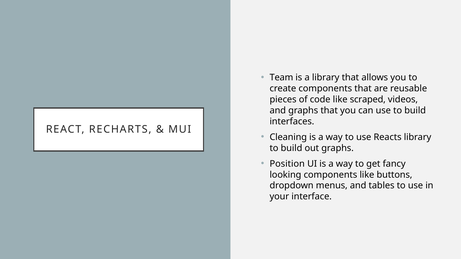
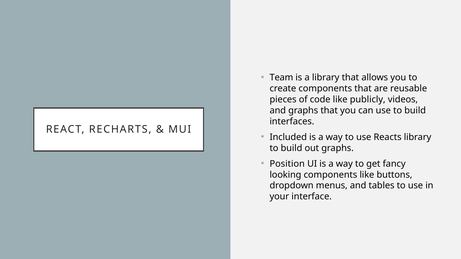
scraped: scraped -> publicly
Cleaning: Cleaning -> Included
